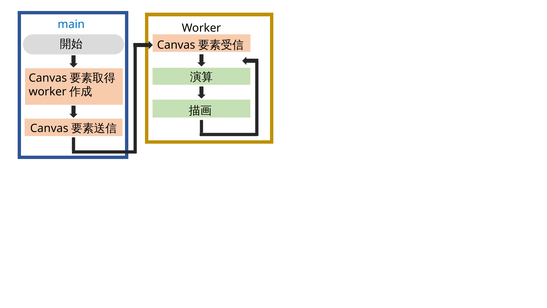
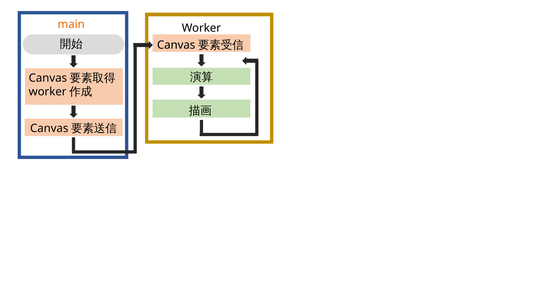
main colour: blue -> orange
